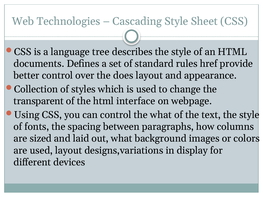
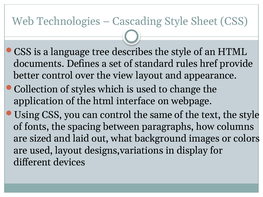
does: does -> view
transparent: transparent -> application
the what: what -> same
